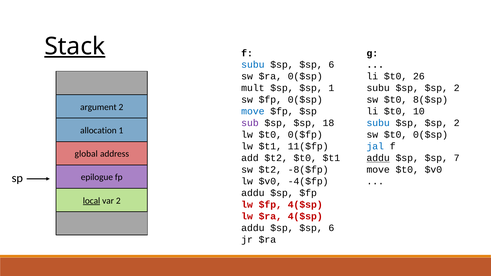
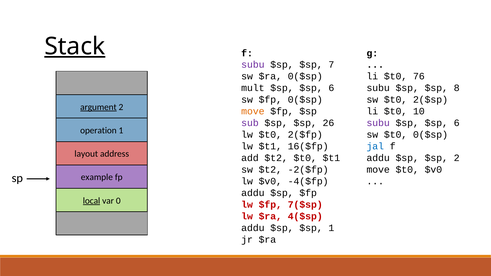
subu at (253, 65) colour: blue -> purple
6 at (331, 65): 6 -> 7
26: 26 -> 76
1 at (331, 88): 1 -> 6
2 at (457, 88): 2 -> 8
8($sp: 8($sp -> 2($sp
argument underline: none -> present
move at (253, 111) colour: blue -> orange
18: 18 -> 26
subu at (378, 123) colour: blue -> purple
2 at (457, 123): 2 -> 6
allocation: allocation -> operation
0($fp: 0($fp -> 2($fp
11($fp: 11($fp -> 16($fp
global: global -> layout
addu at (378, 158) underline: present -> none
$sp 7: 7 -> 2
-8($fp: -8($fp -> -2($fp
epilogue: epilogue -> example
var 2: 2 -> 0
$fp 4($sp: 4($sp -> 7($sp
addu $sp $sp 6: 6 -> 1
